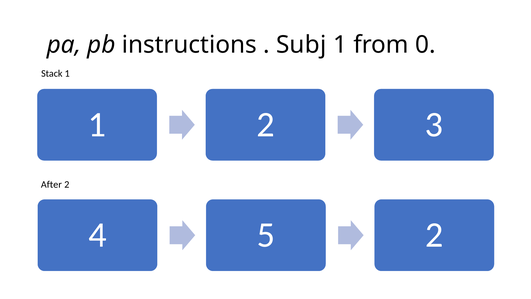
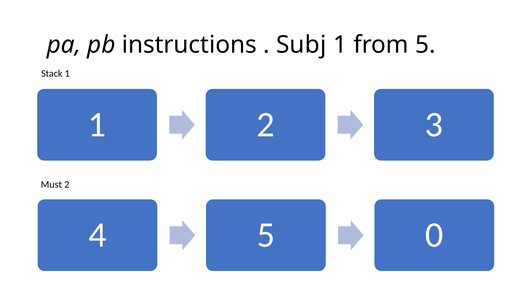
from 0: 0 -> 5
After: After -> Must
5 2: 2 -> 0
